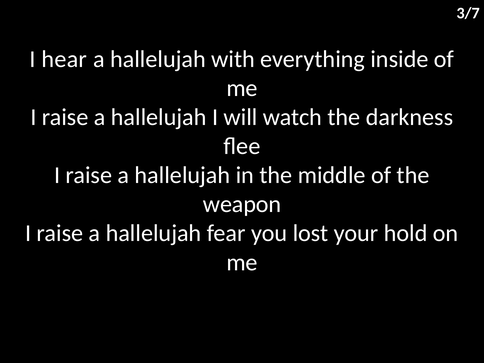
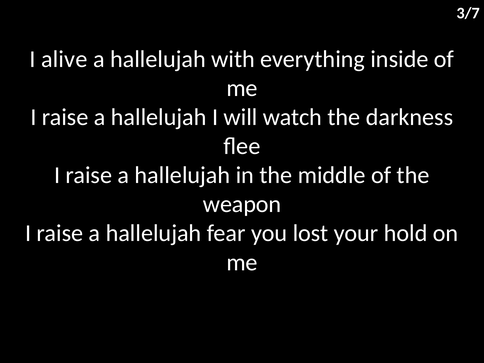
hear: hear -> alive
